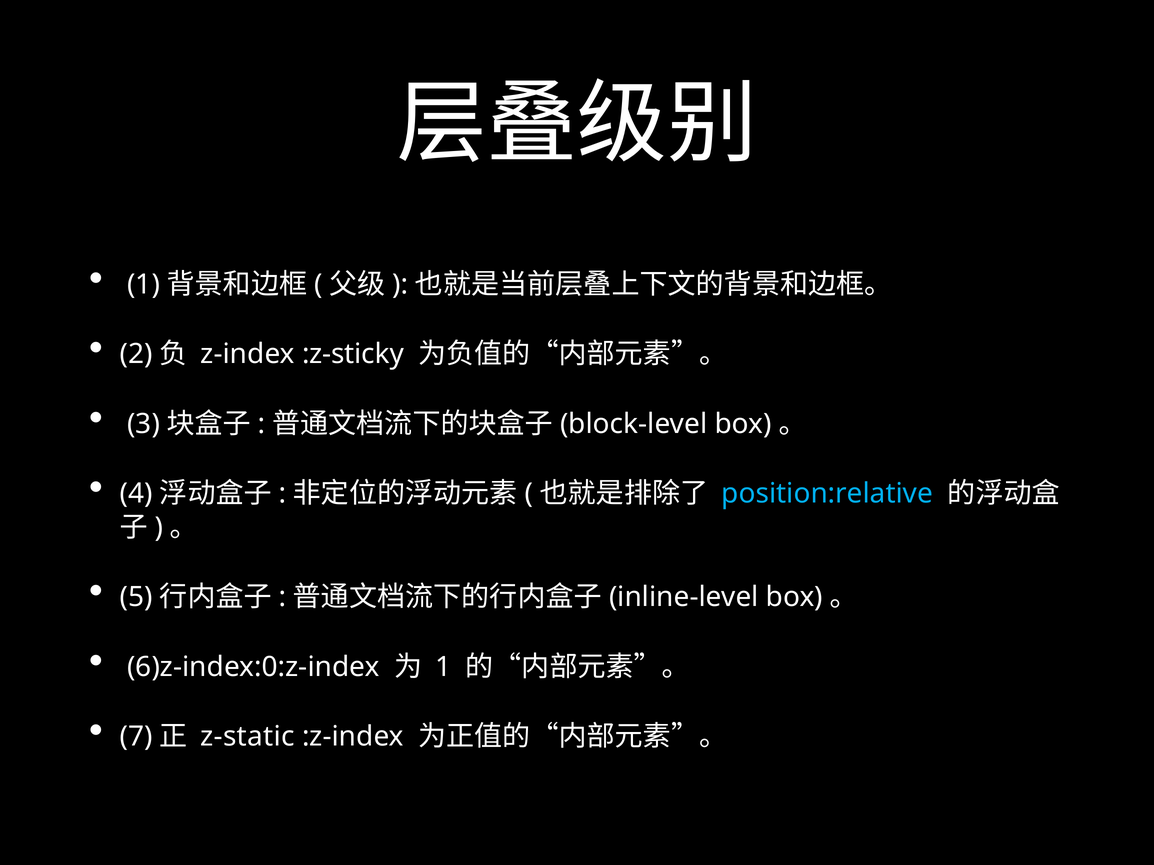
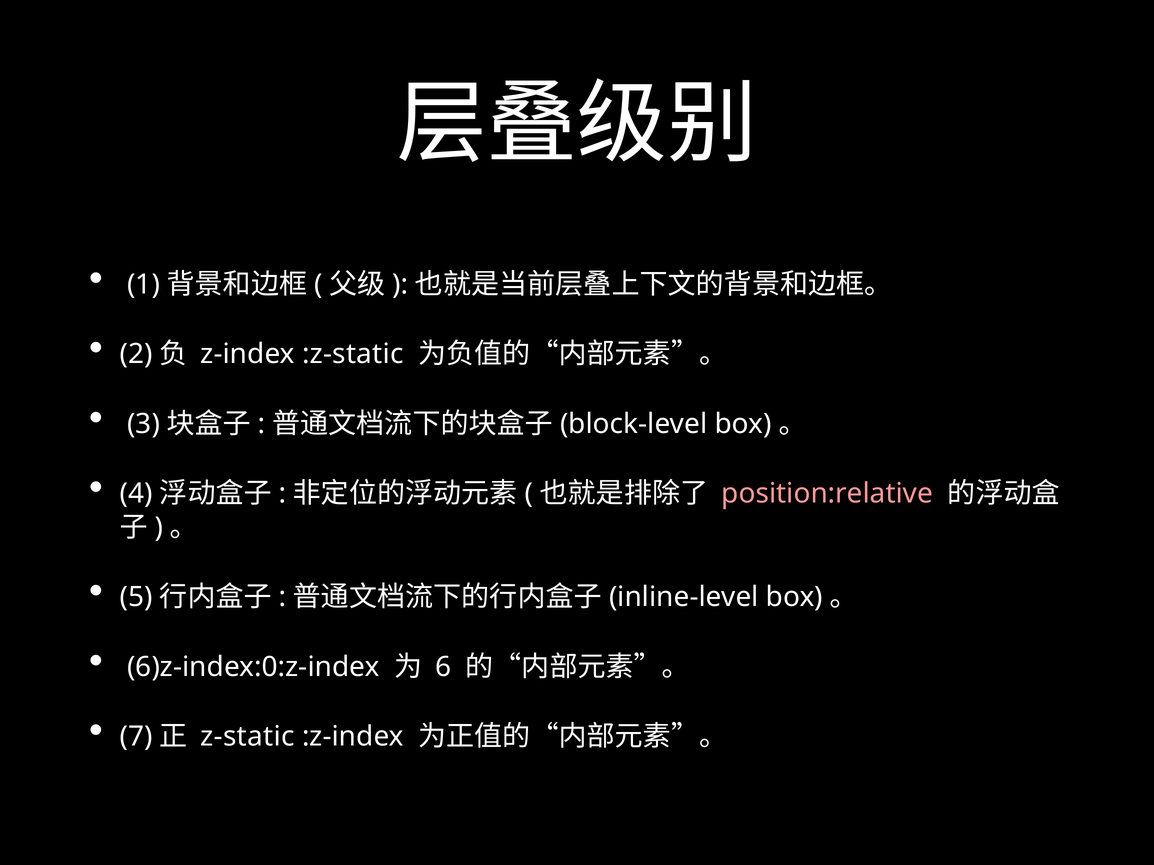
:z-sticky: :z-sticky -> :z-static
position:relative colour: light blue -> pink
1 at (443, 667): 1 -> 6
